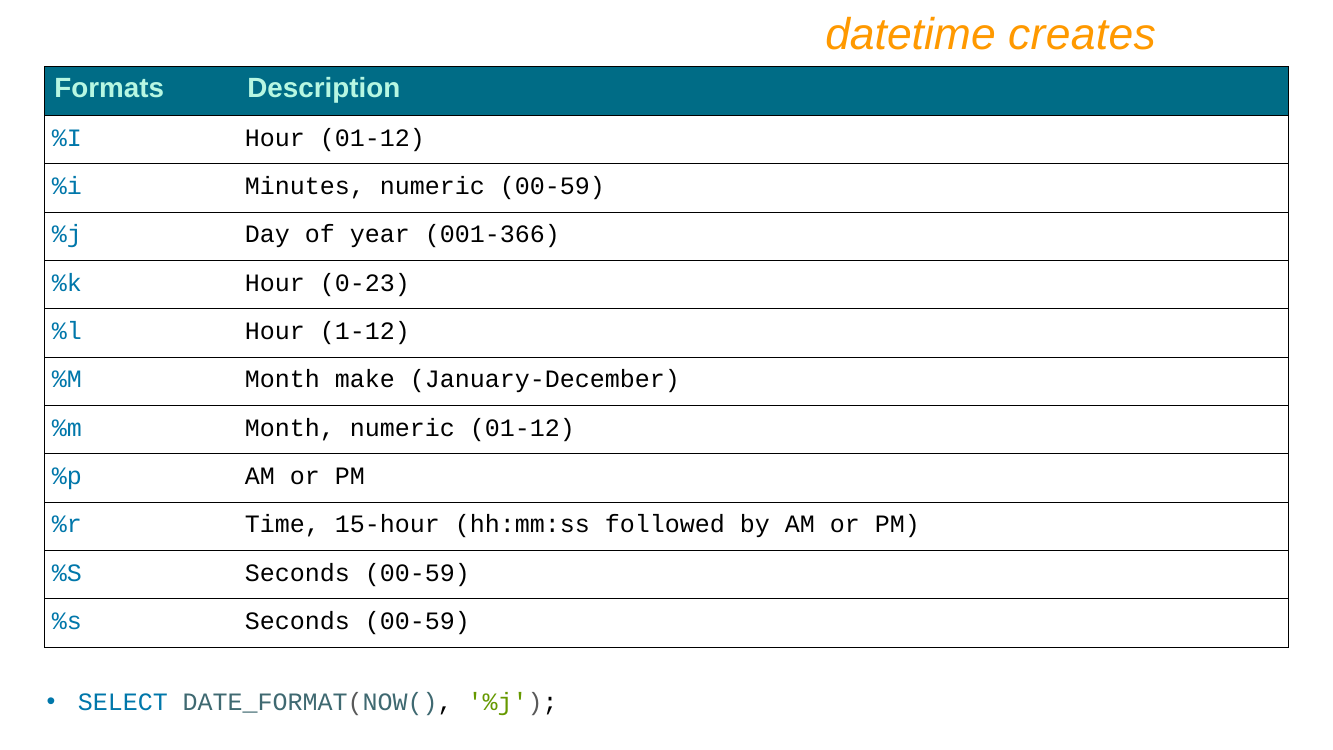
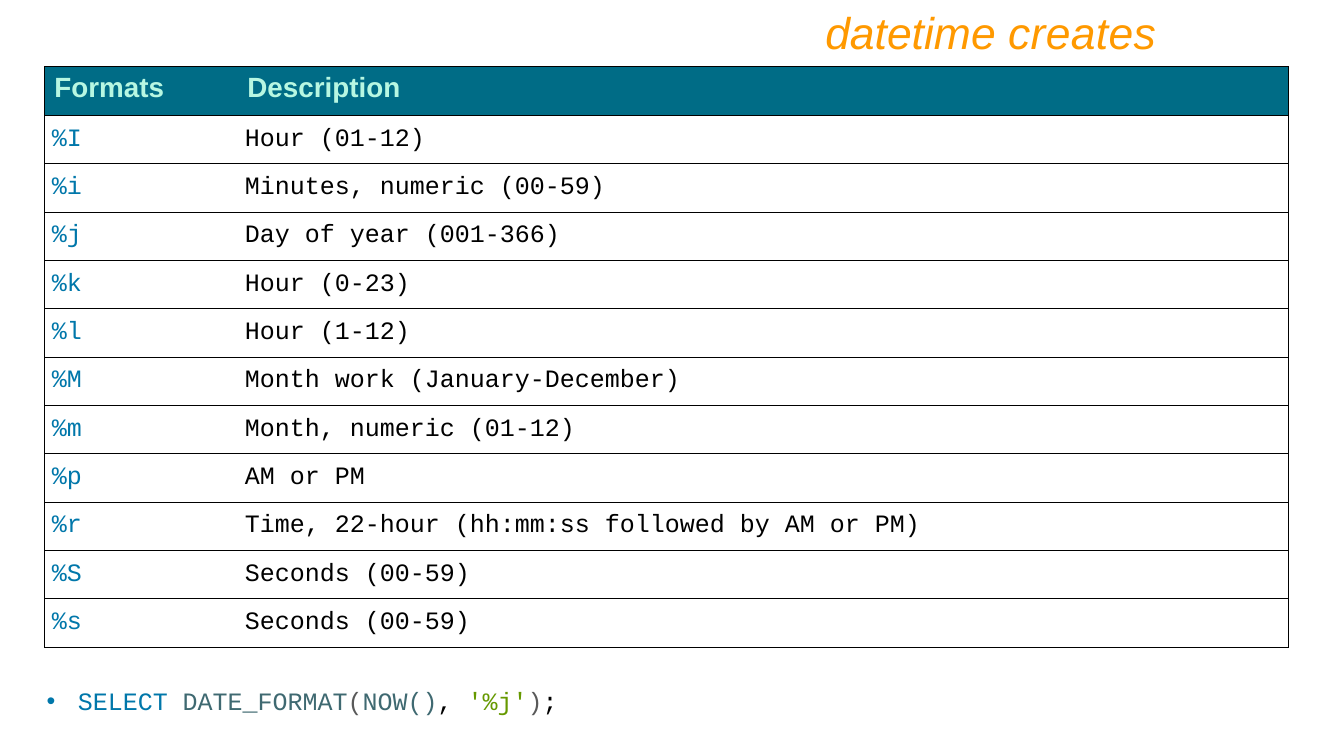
make: make -> work
15-hour: 15-hour -> 22-hour
